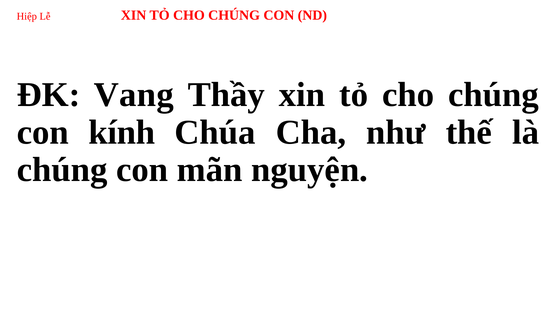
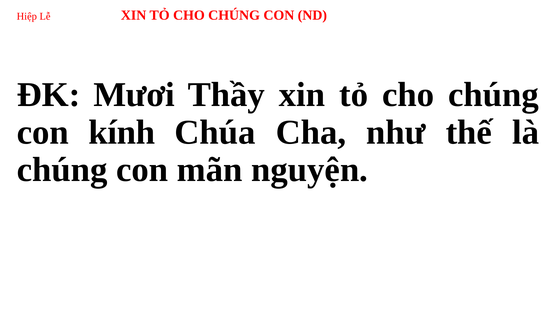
Vang: Vang -> Mươi
